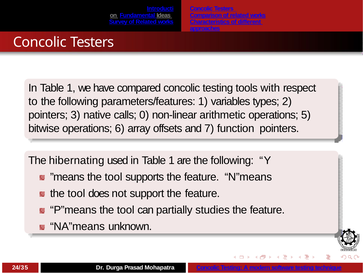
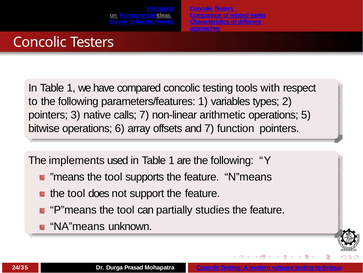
calls 0: 0 -> 7
hibernating: hibernating -> implements
